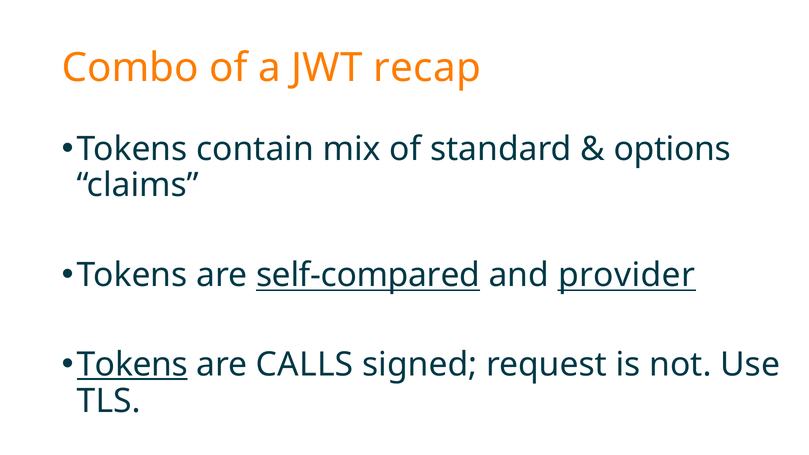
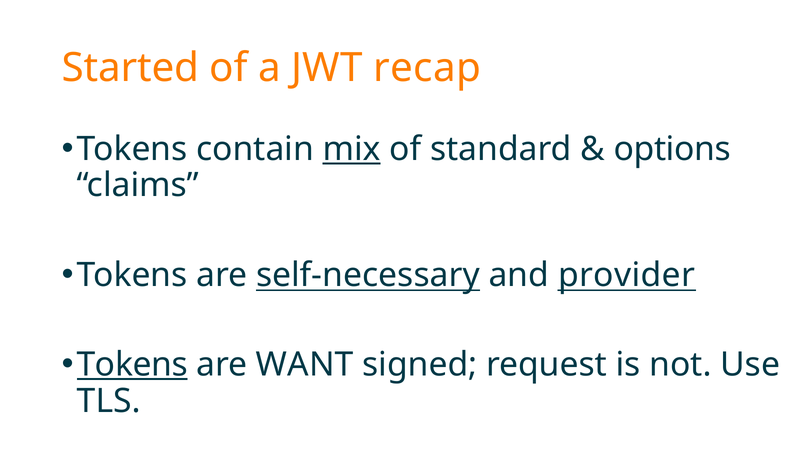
Combo: Combo -> Started
mix underline: none -> present
self-compared: self-compared -> self-necessary
CALLS: CALLS -> WANT
